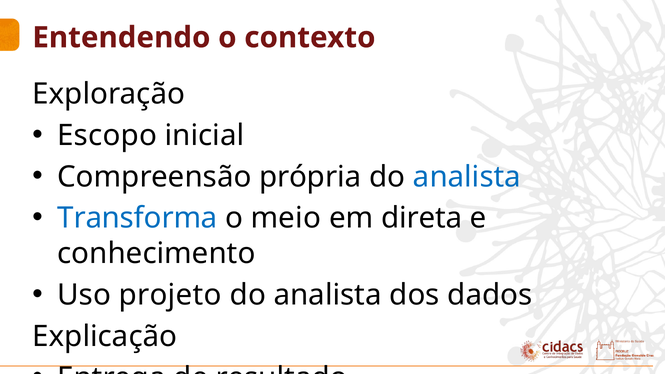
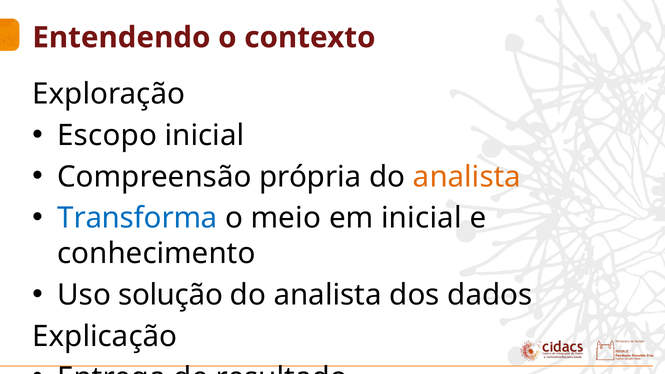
analista at (467, 177) colour: blue -> orange
em direta: direta -> inicial
projeto: projeto -> solução
